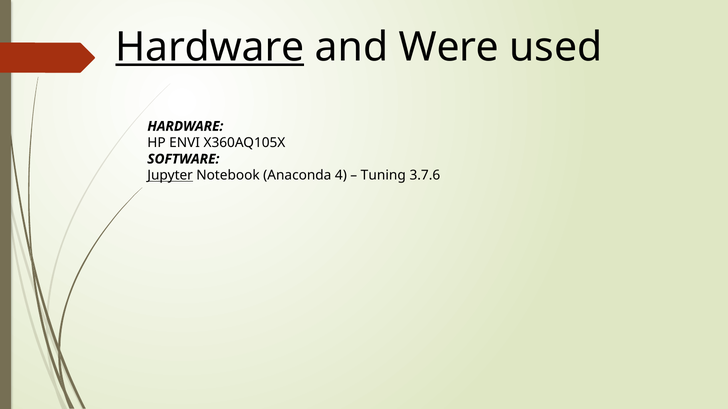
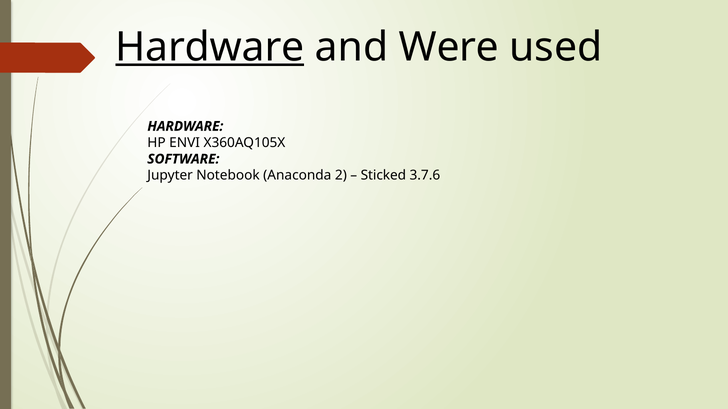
Jupyter underline: present -> none
4: 4 -> 2
Tuning: Tuning -> Sticked
